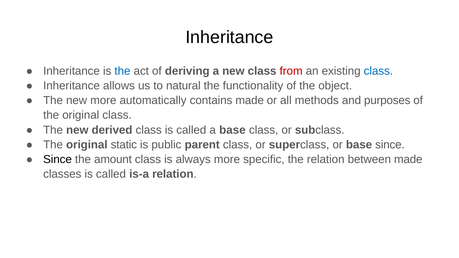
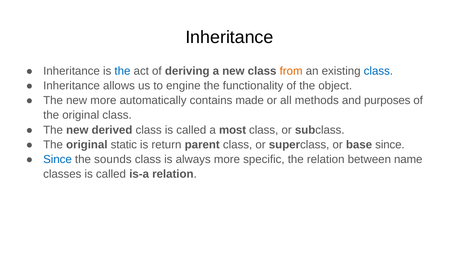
from colour: red -> orange
natural: natural -> engine
a base: base -> most
public: public -> return
Since at (58, 160) colour: black -> blue
amount: amount -> sounds
between made: made -> name
